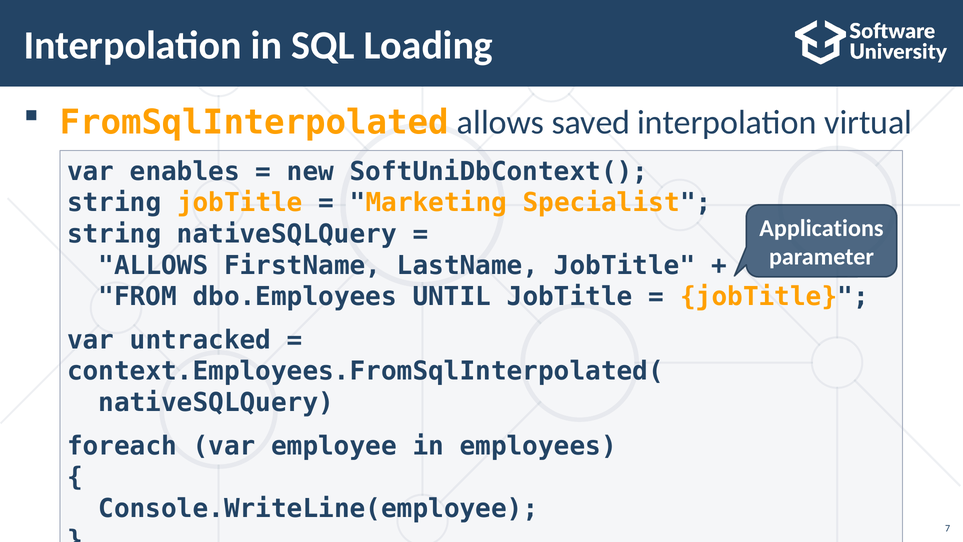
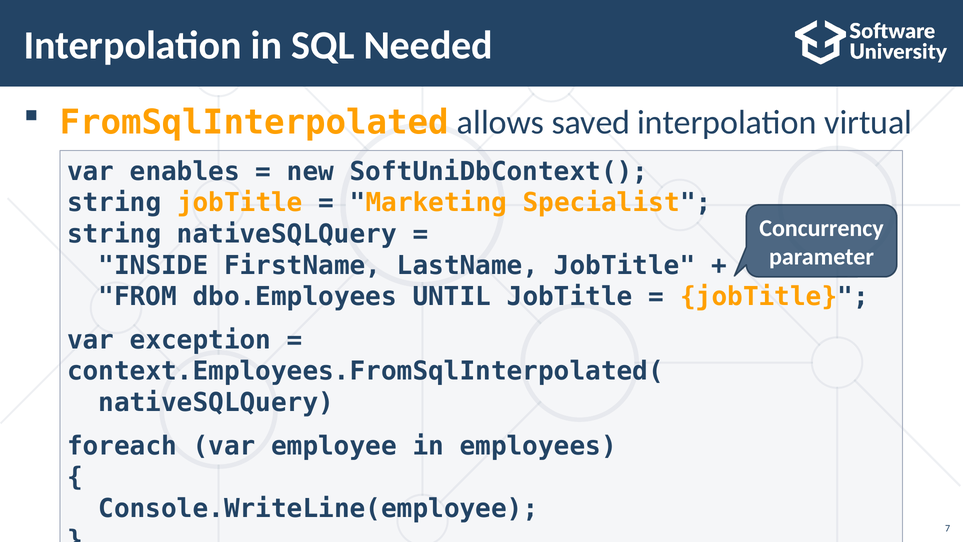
Loading: Loading -> Needed
Applications: Applications -> Concurrency
ALLOWS at (153, 265): ALLOWS -> INSIDE
untracked: untracked -> exception
